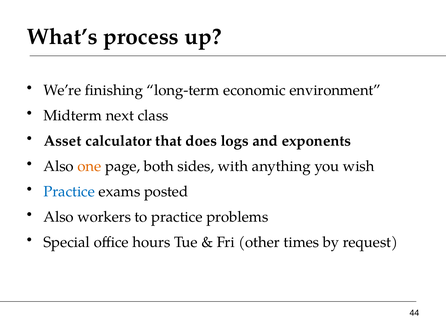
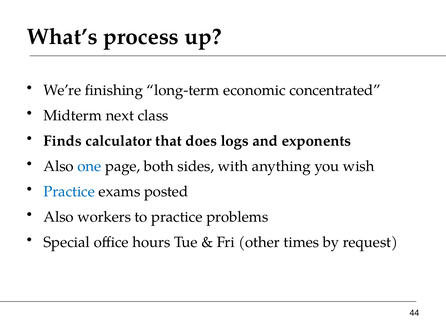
environment: environment -> concentrated
Asset: Asset -> Finds
one colour: orange -> blue
